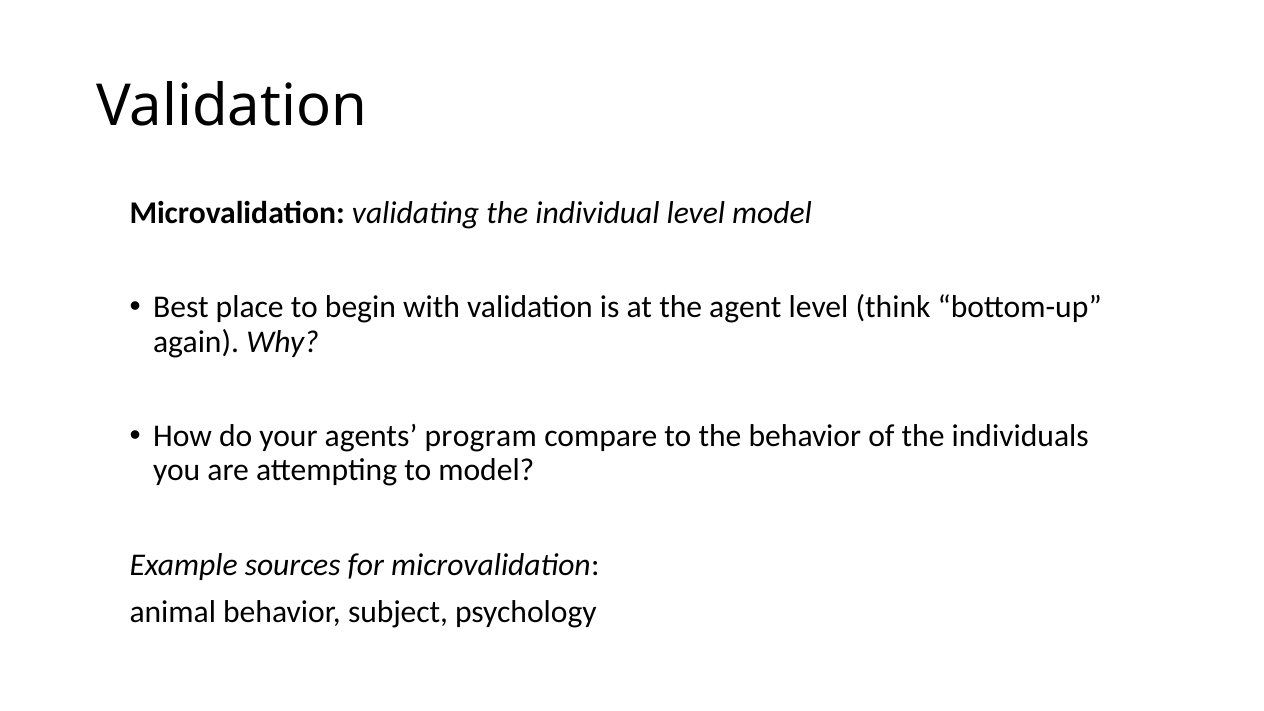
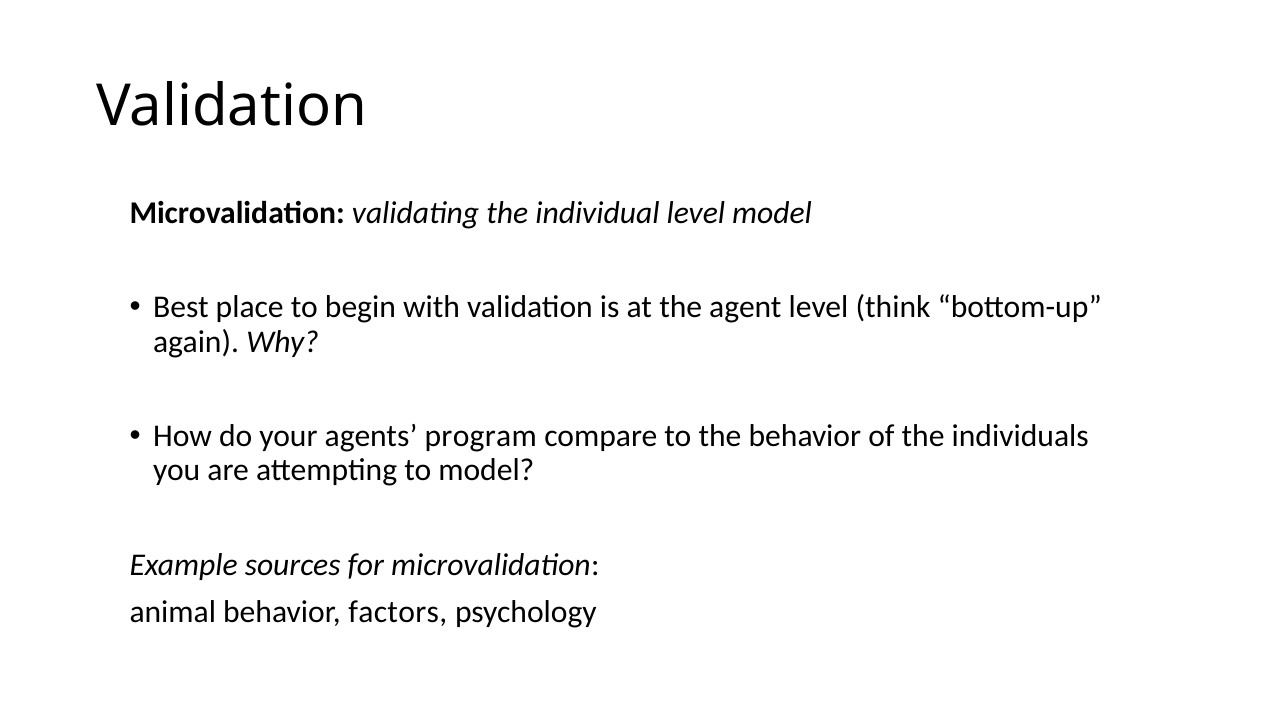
subject: subject -> factors
